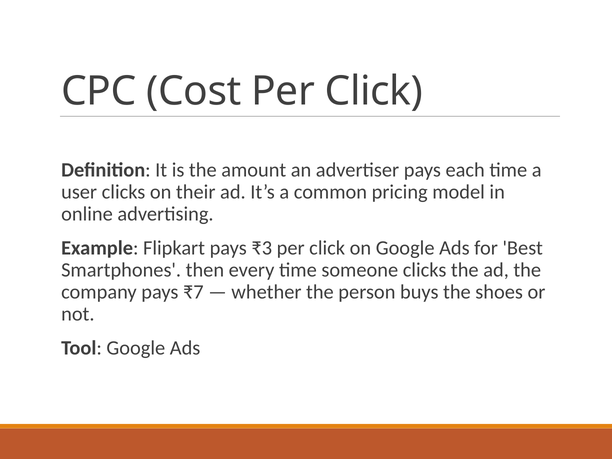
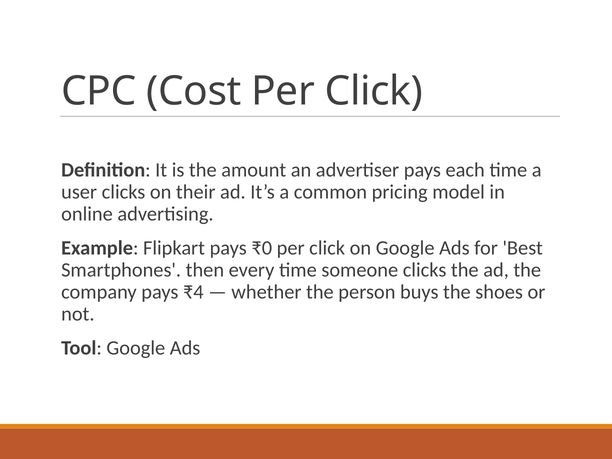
₹3: ₹3 -> ₹0
₹7: ₹7 -> ₹4
